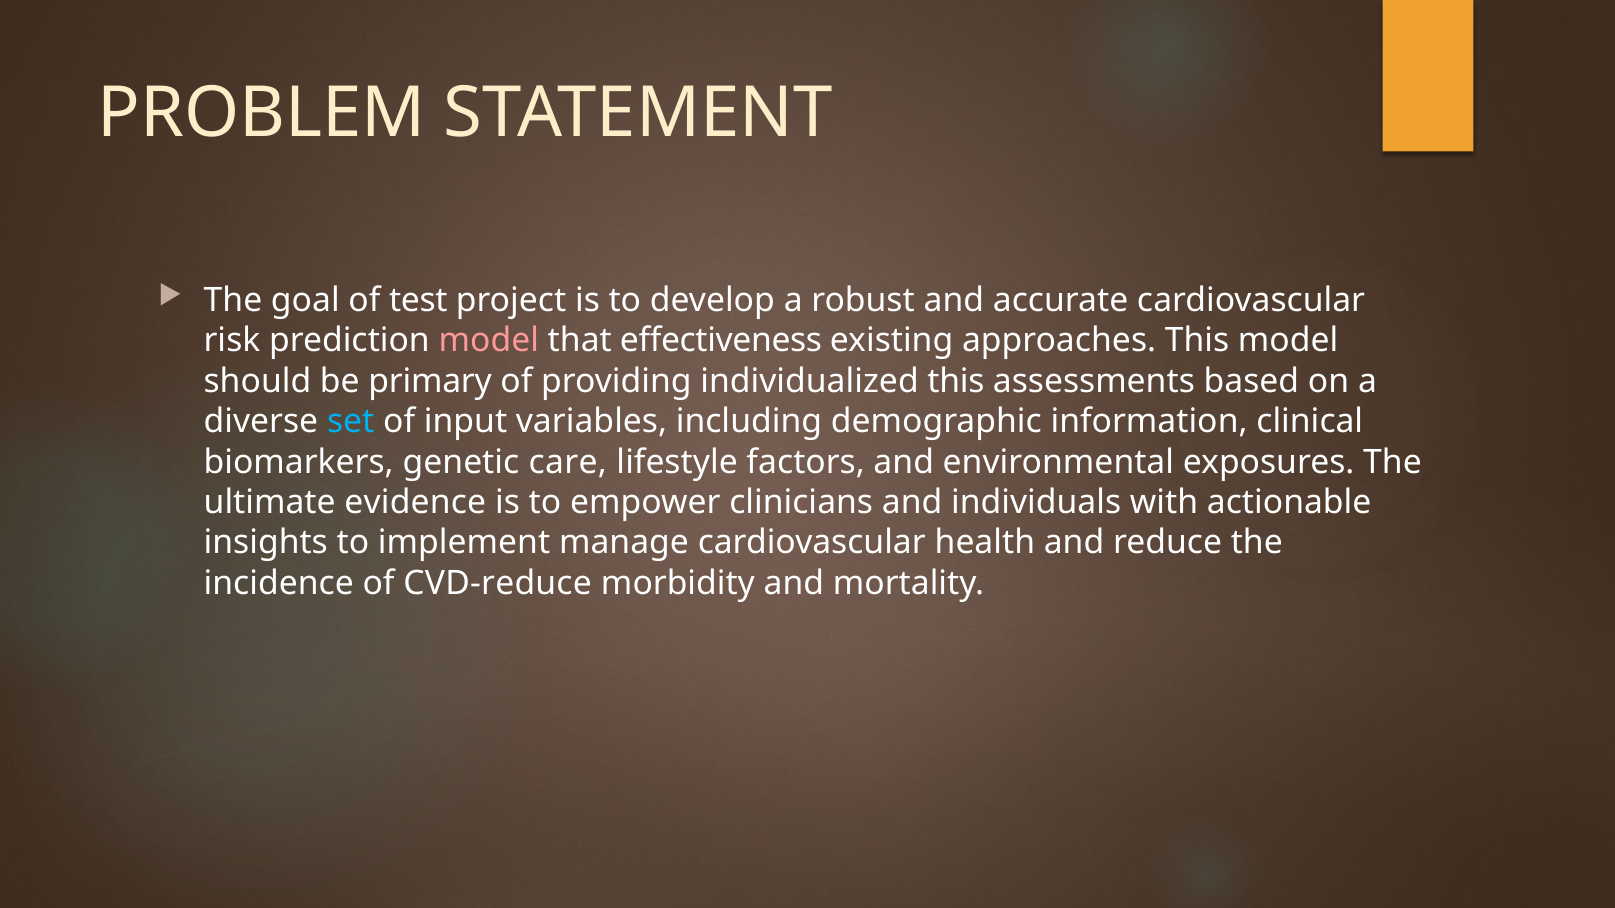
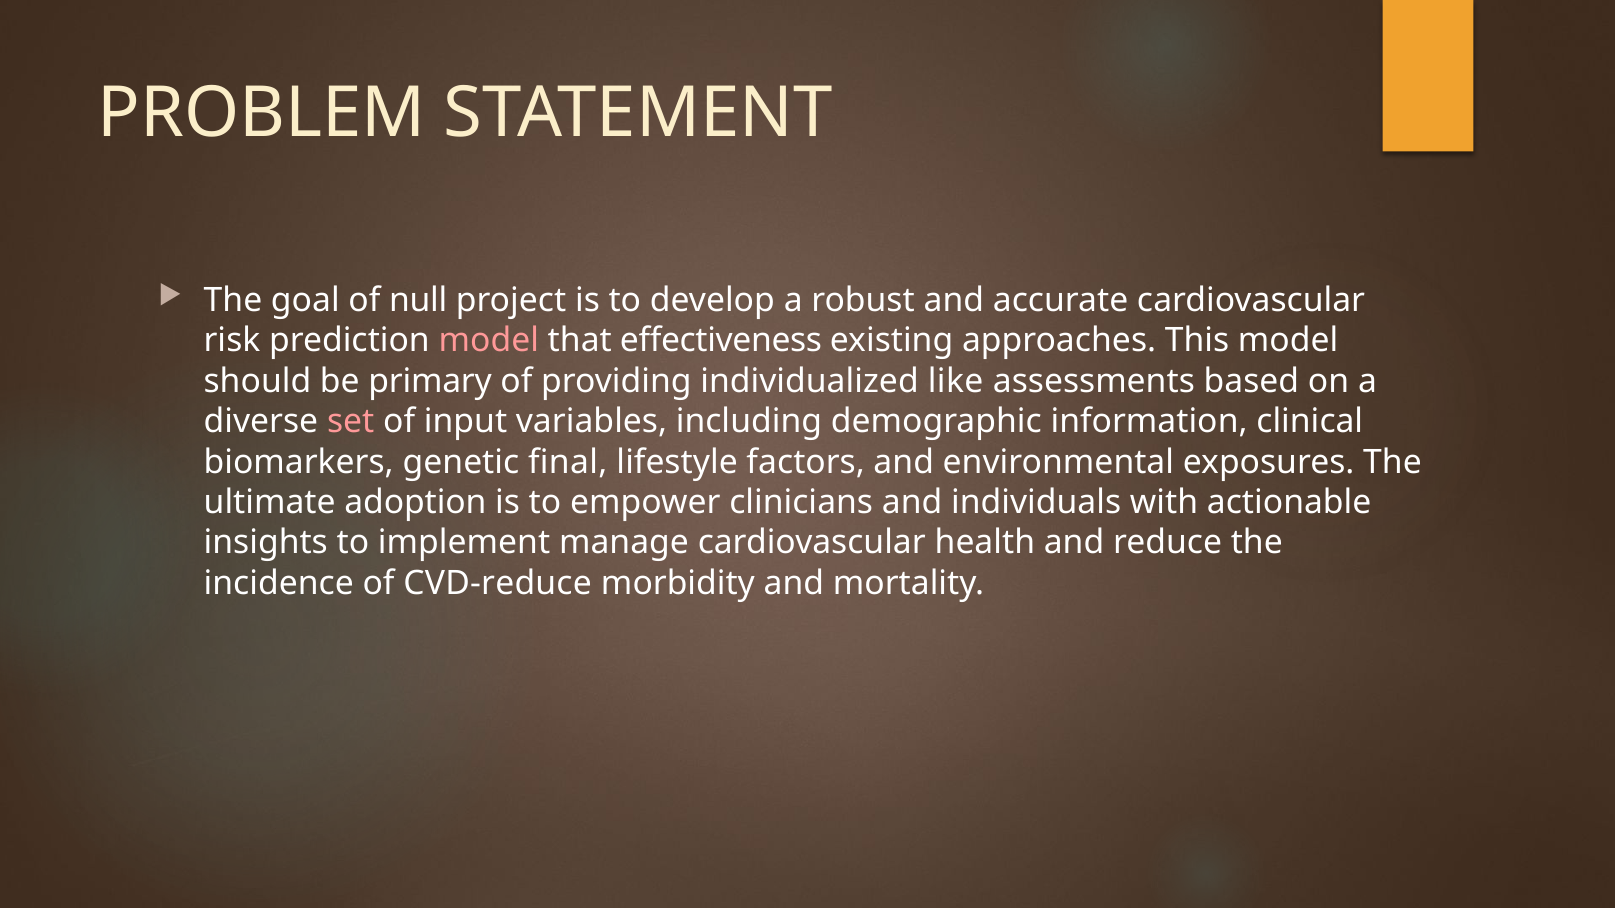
test: test -> null
individualized this: this -> like
set colour: light blue -> pink
care: care -> final
evidence: evidence -> adoption
